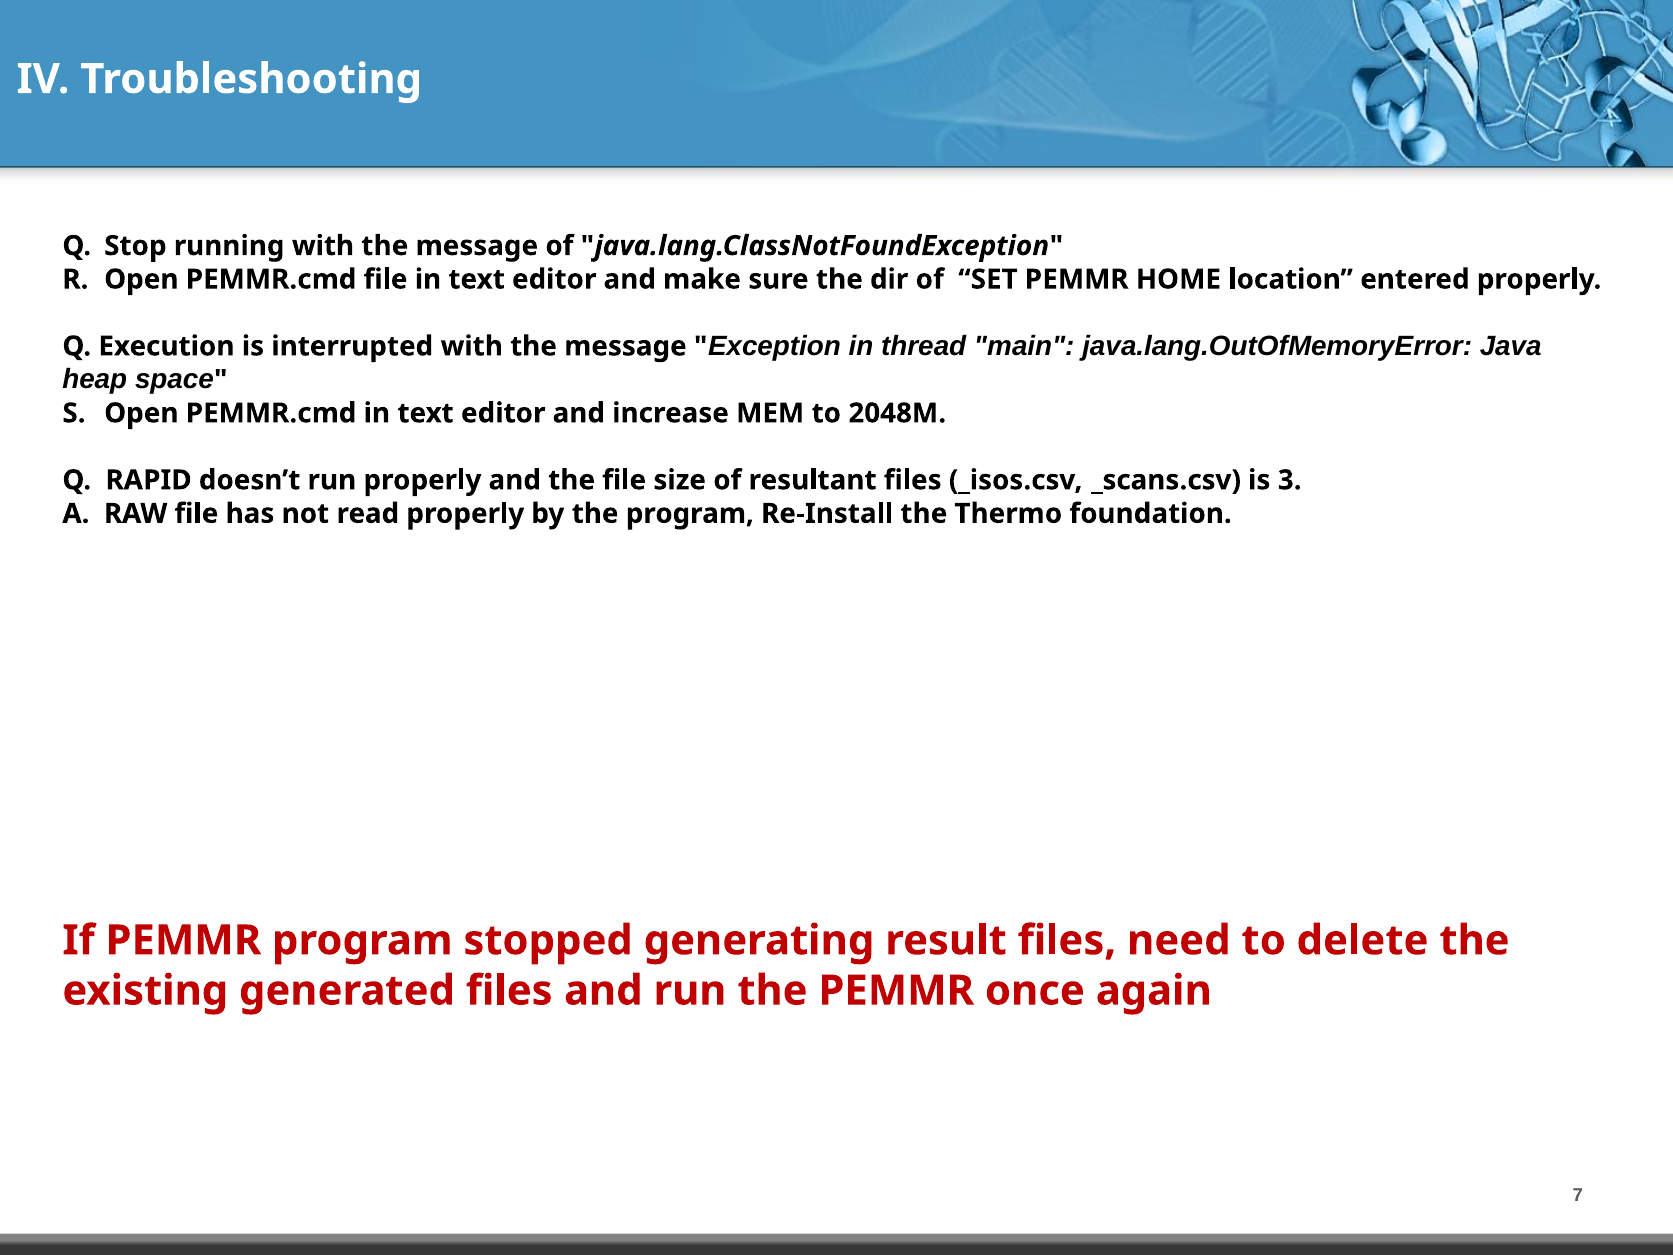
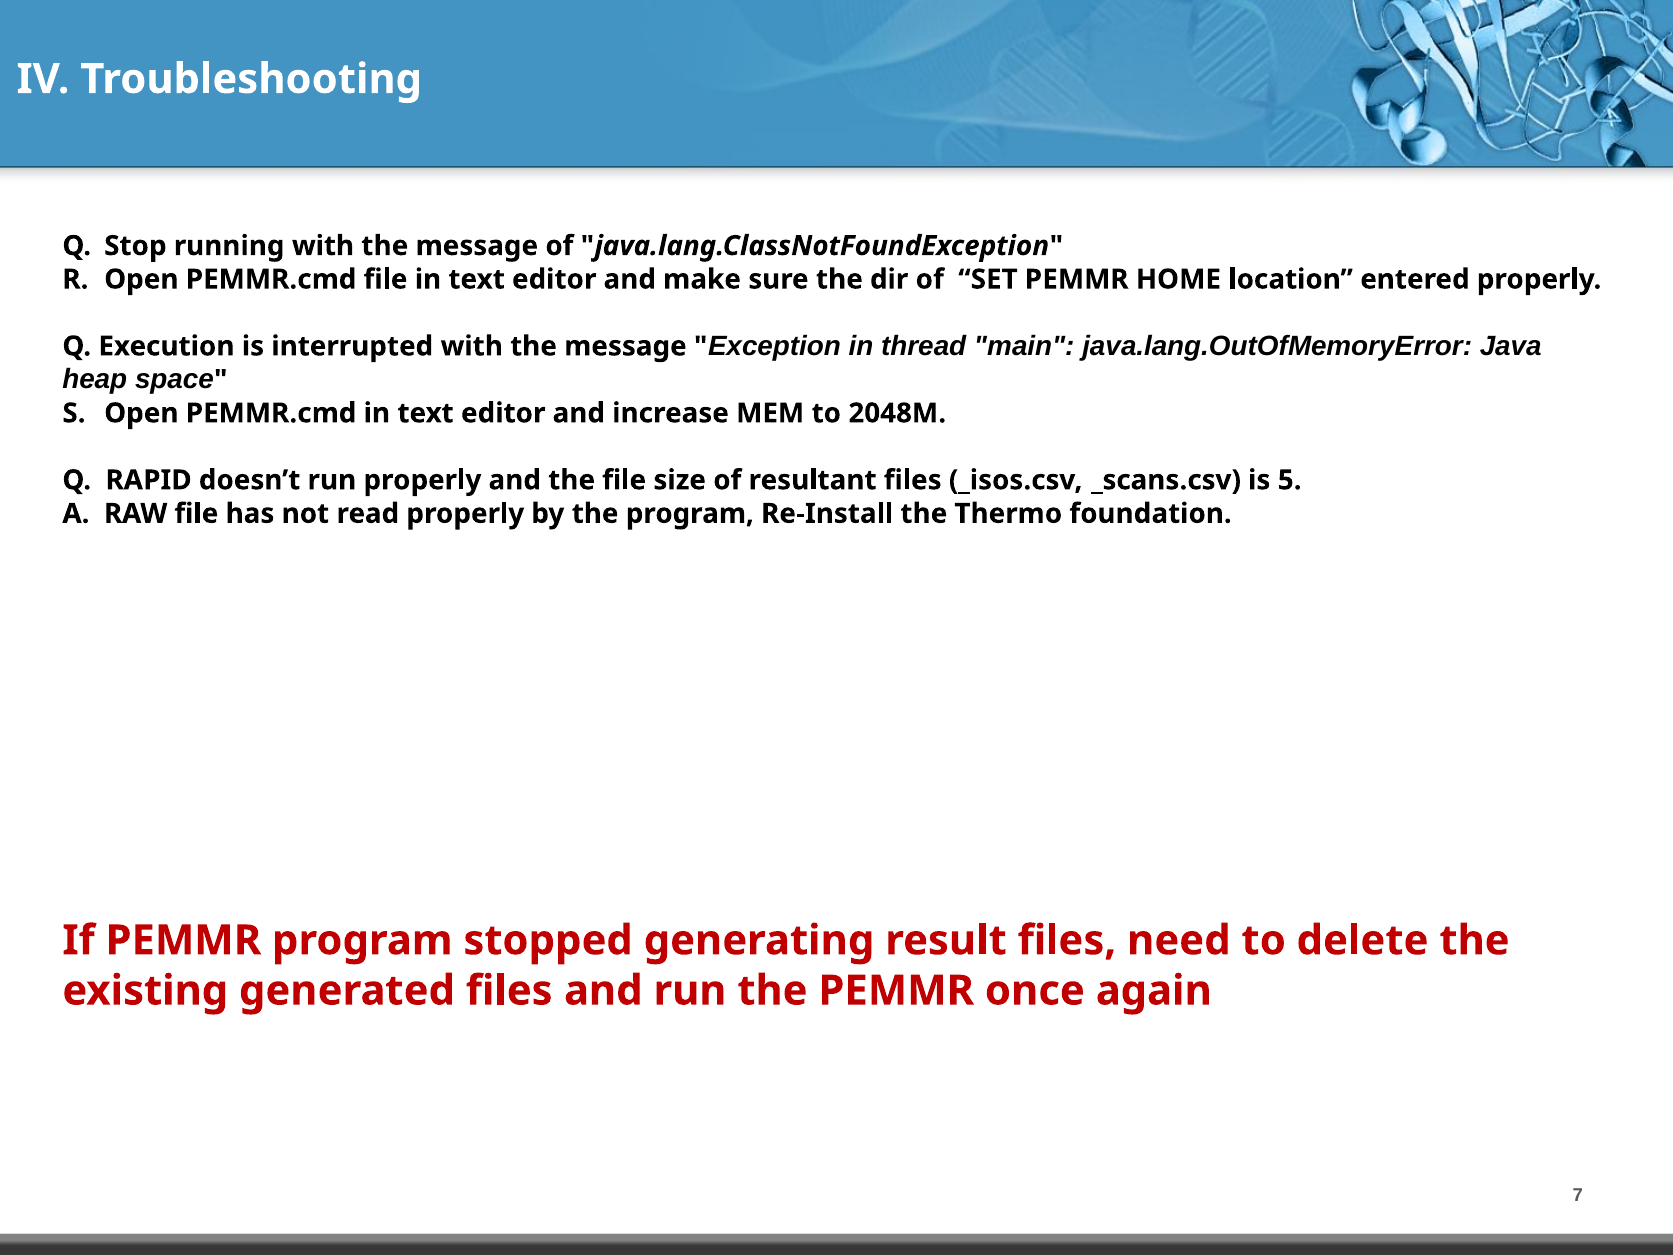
3: 3 -> 5
